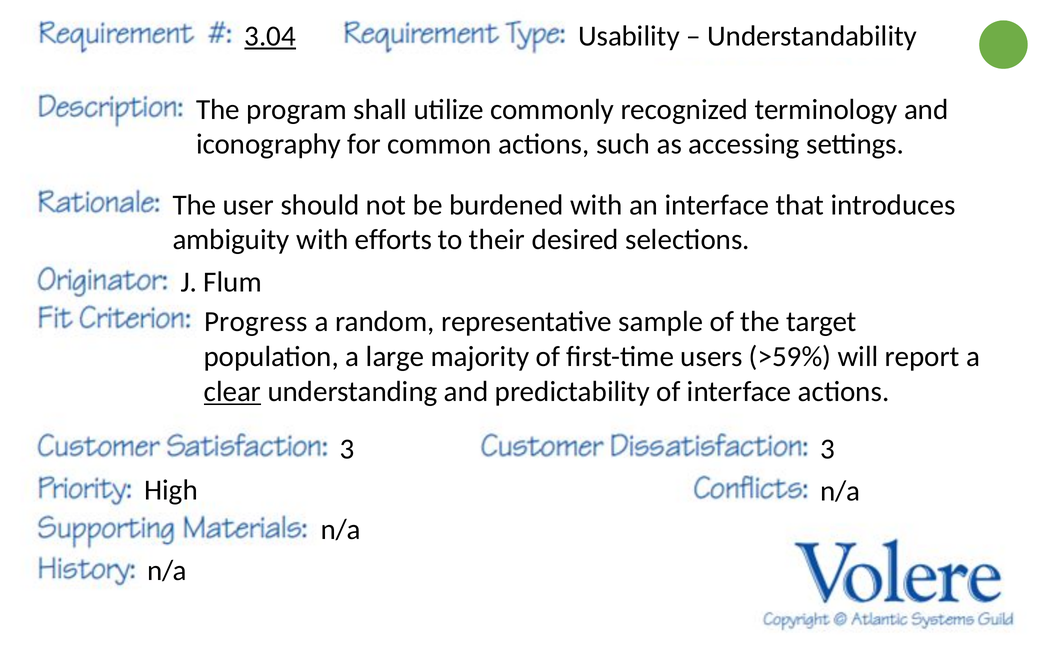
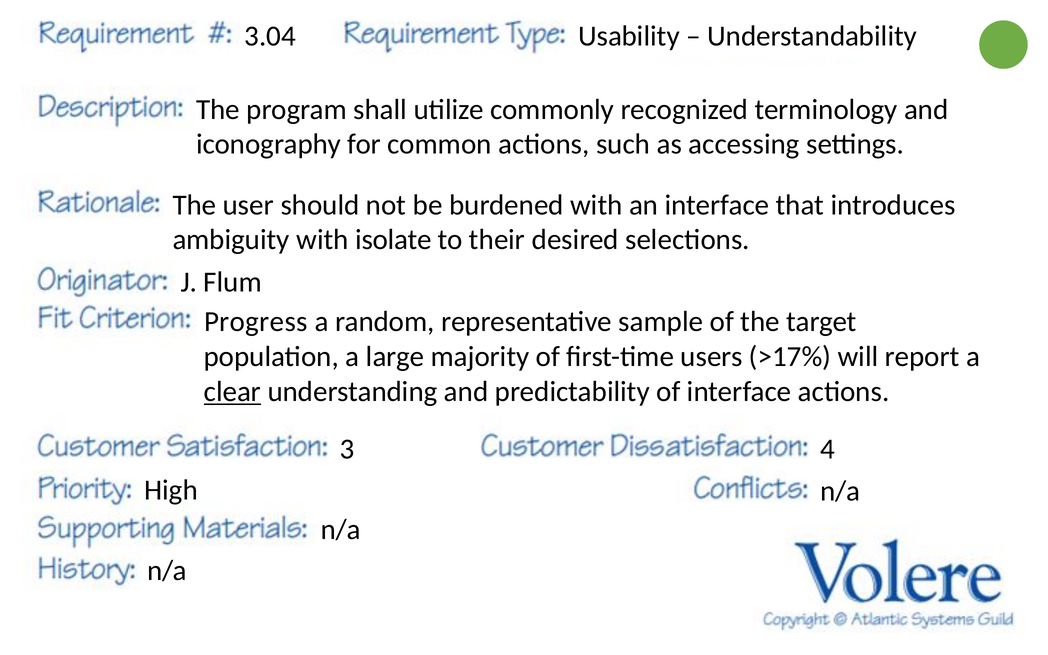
3.04 underline: present -> none
efforts: efforts -> isolate
>59%: >59% -> >17%
3 3: 3 -> 4
